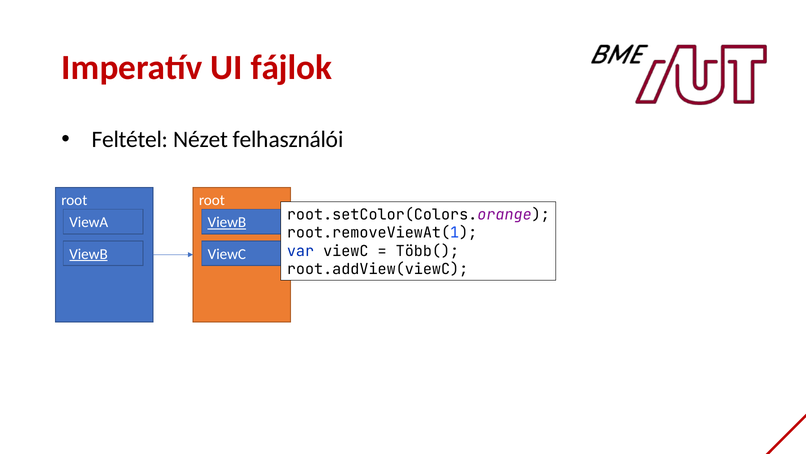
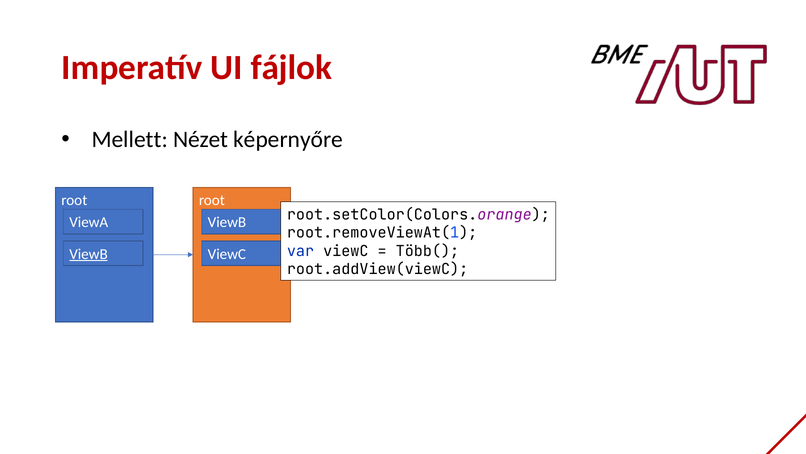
Feltétel: Feltétel -> Mellett
felhasználói: felhasználói -> képernyőre
ViewB at (227, 222) underline: present -> none
